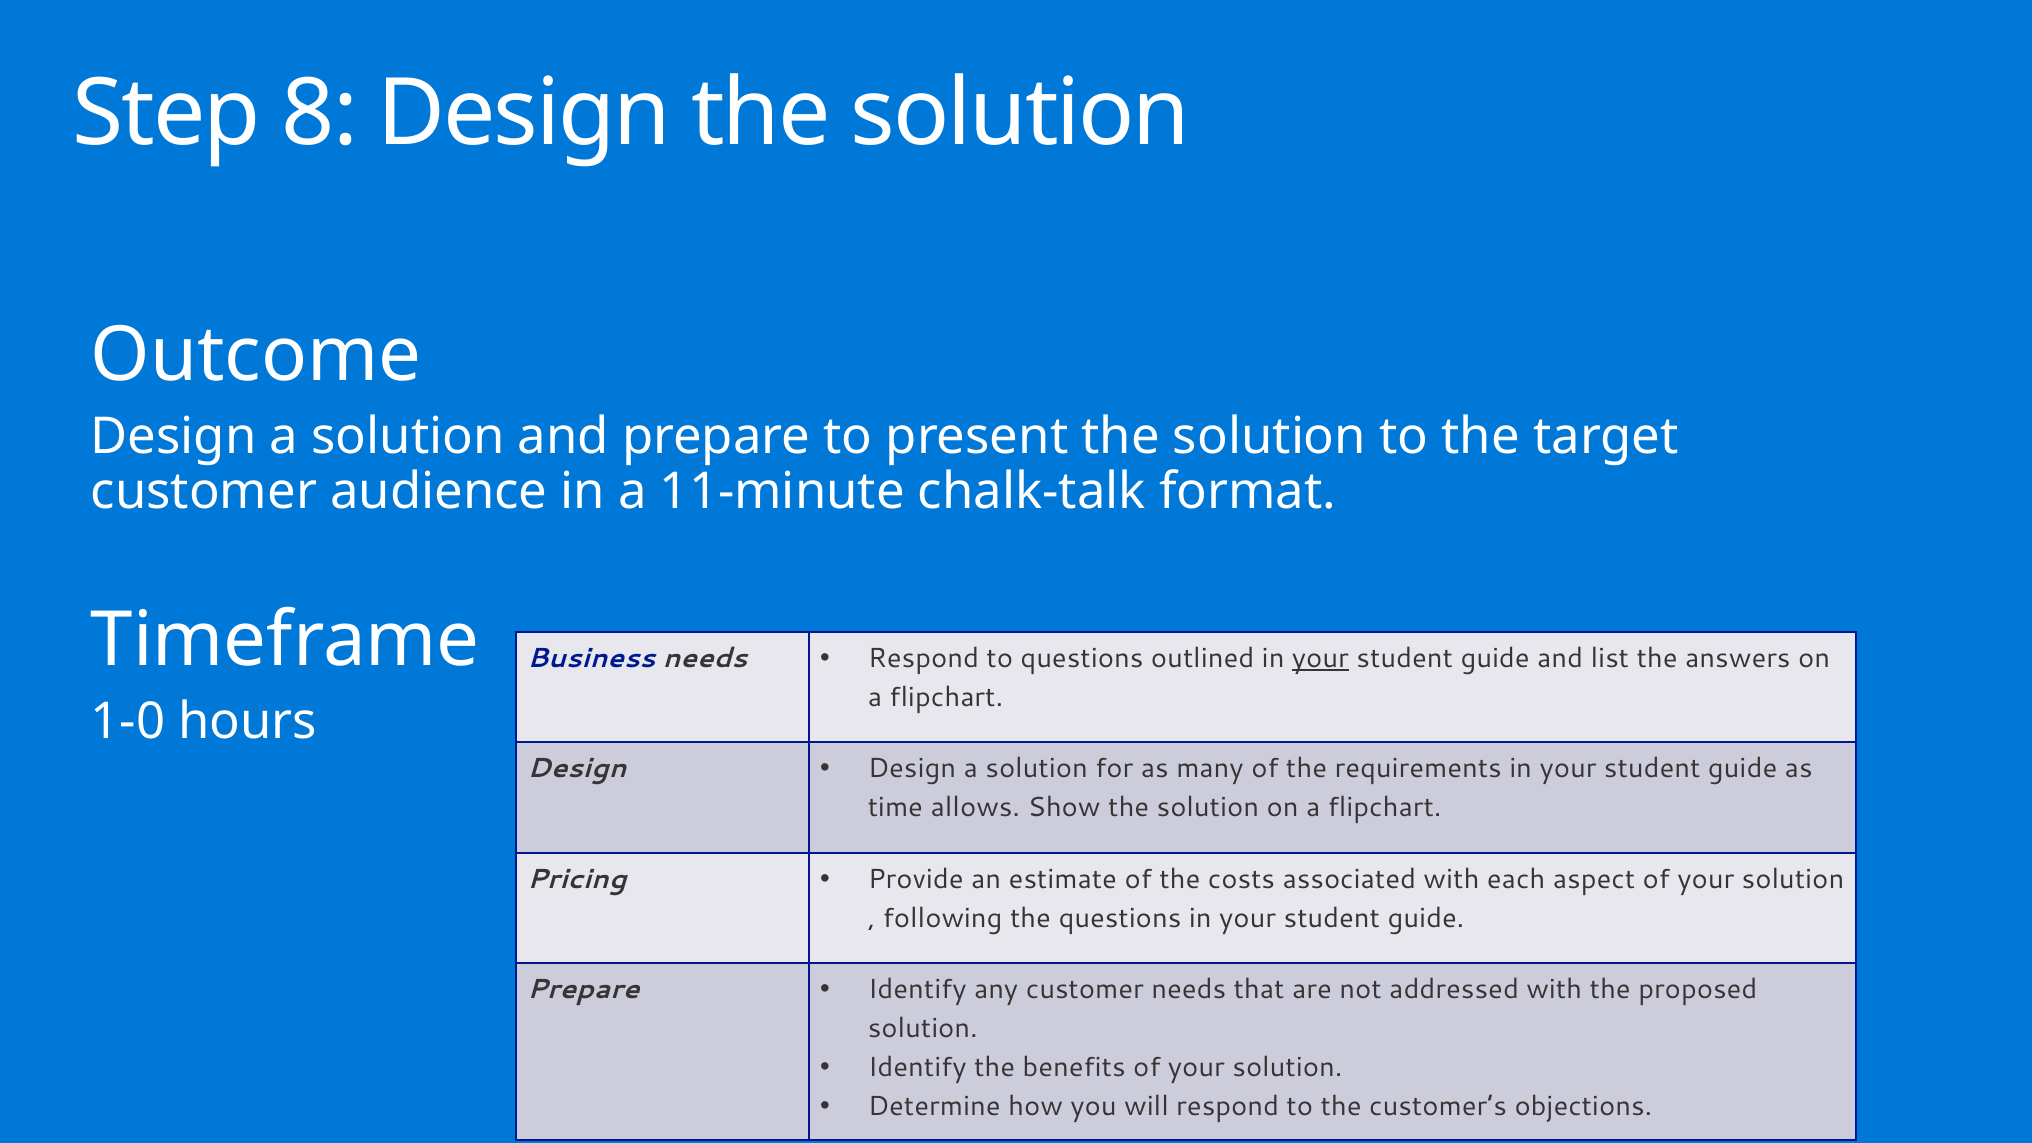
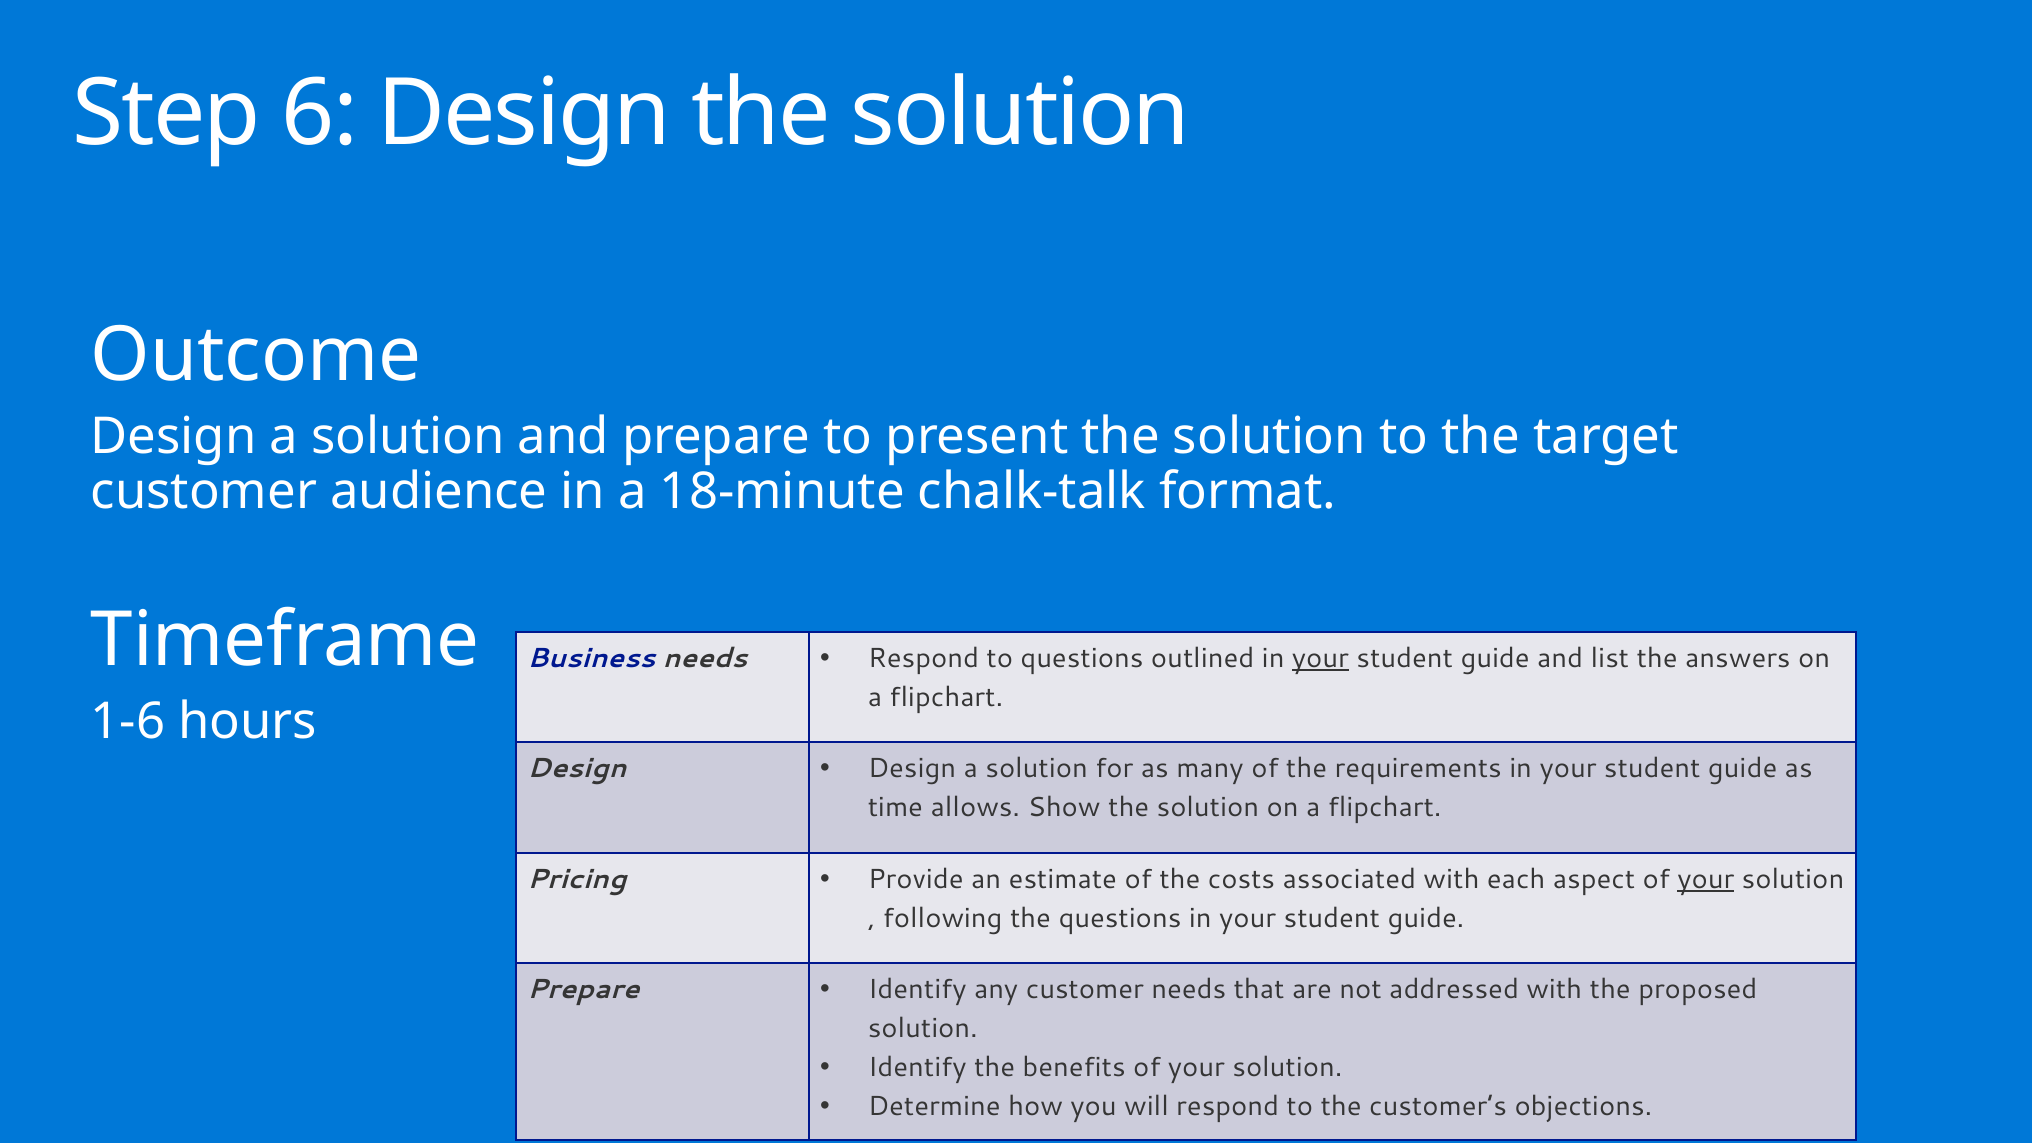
8: 8 -> 6
11-minute: 11-minute -> 18-minute
1-0: 1-0 -> 1-6
your at (1706, 879) underline: none -> present
